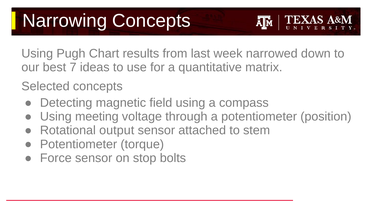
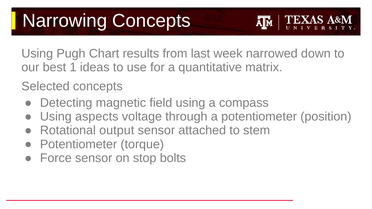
7: 7 -> 1
meeting: meeting -> aspects
